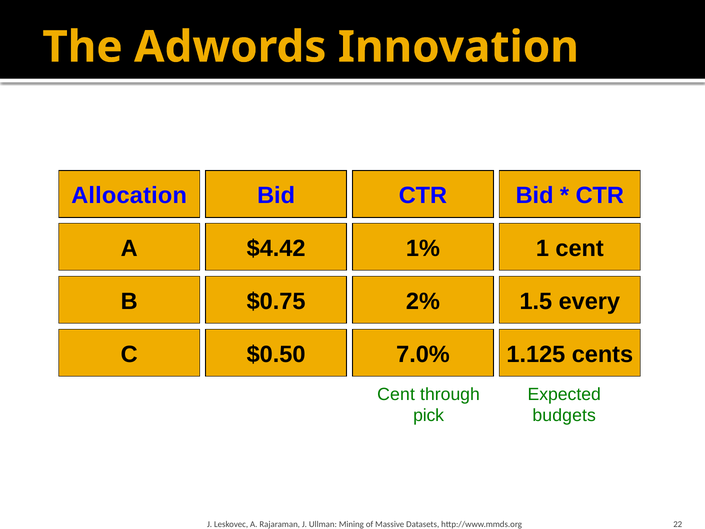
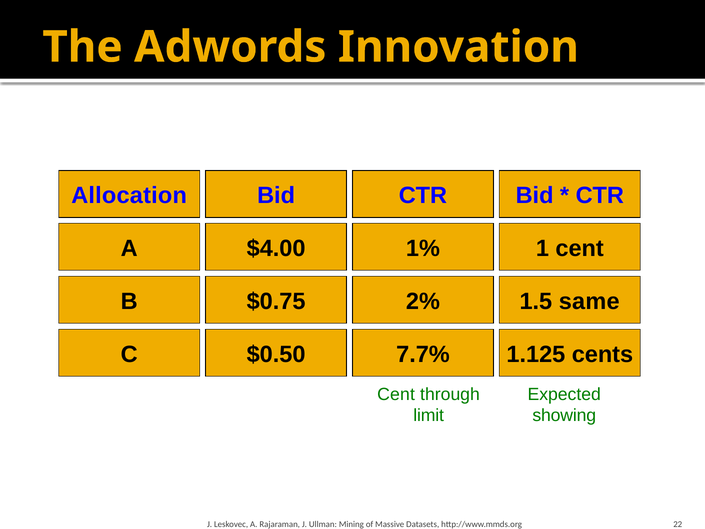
$4.42: $4.42 -> $4.00
every: every -> same
7.0%: 7.0% -> 7.7%
pick: pick -> limit
budgets: budgets -> showing
